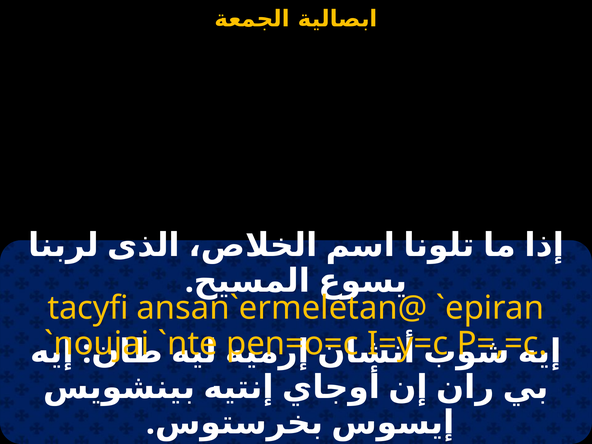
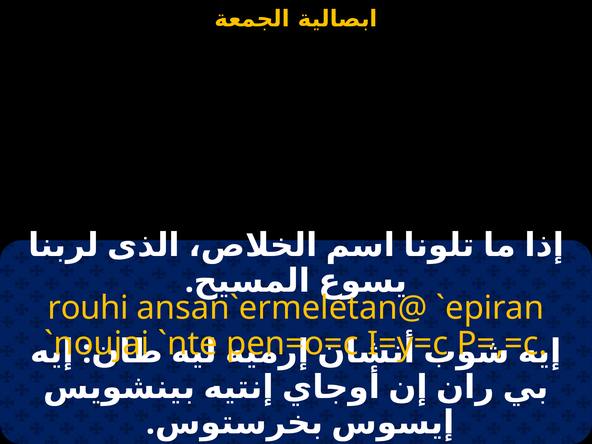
tacyfi: tacyfi -> rouhi
